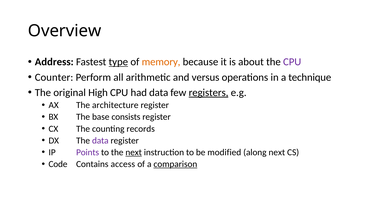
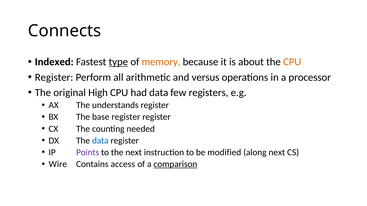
Overview: Overview -> Connects
Address: Address -> Indexed
CPU at (292, 62) colour: purple -> orange
Counter at (54, 77): Counter -> Register
technique: technique -> processor
registers underline: present -> none
architecture: architecture -> understands
base consists: consists -> register
records: records -> needed
data at (100, 141) colour: purple -> blue
next at (134, 153) underline: present -> none
Code: Code -> Wire
